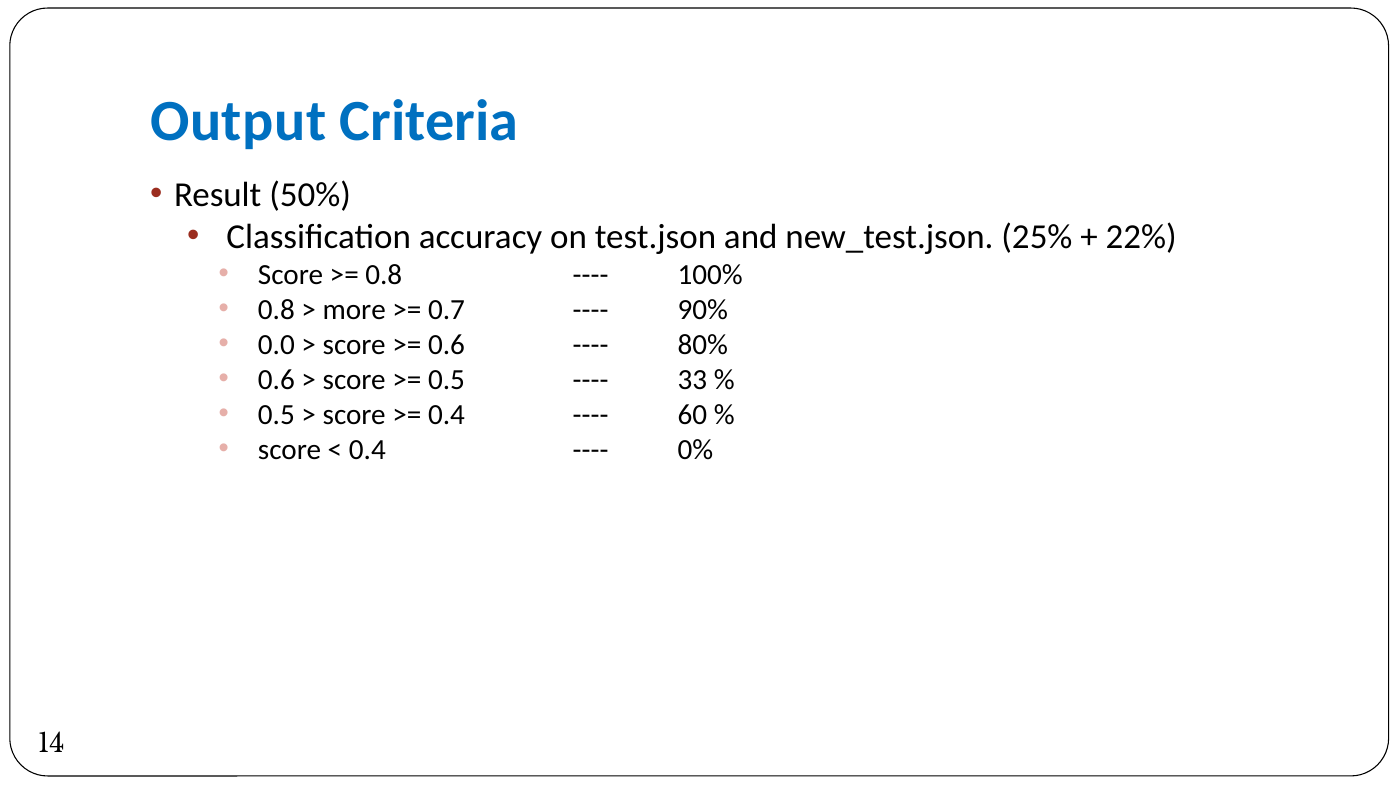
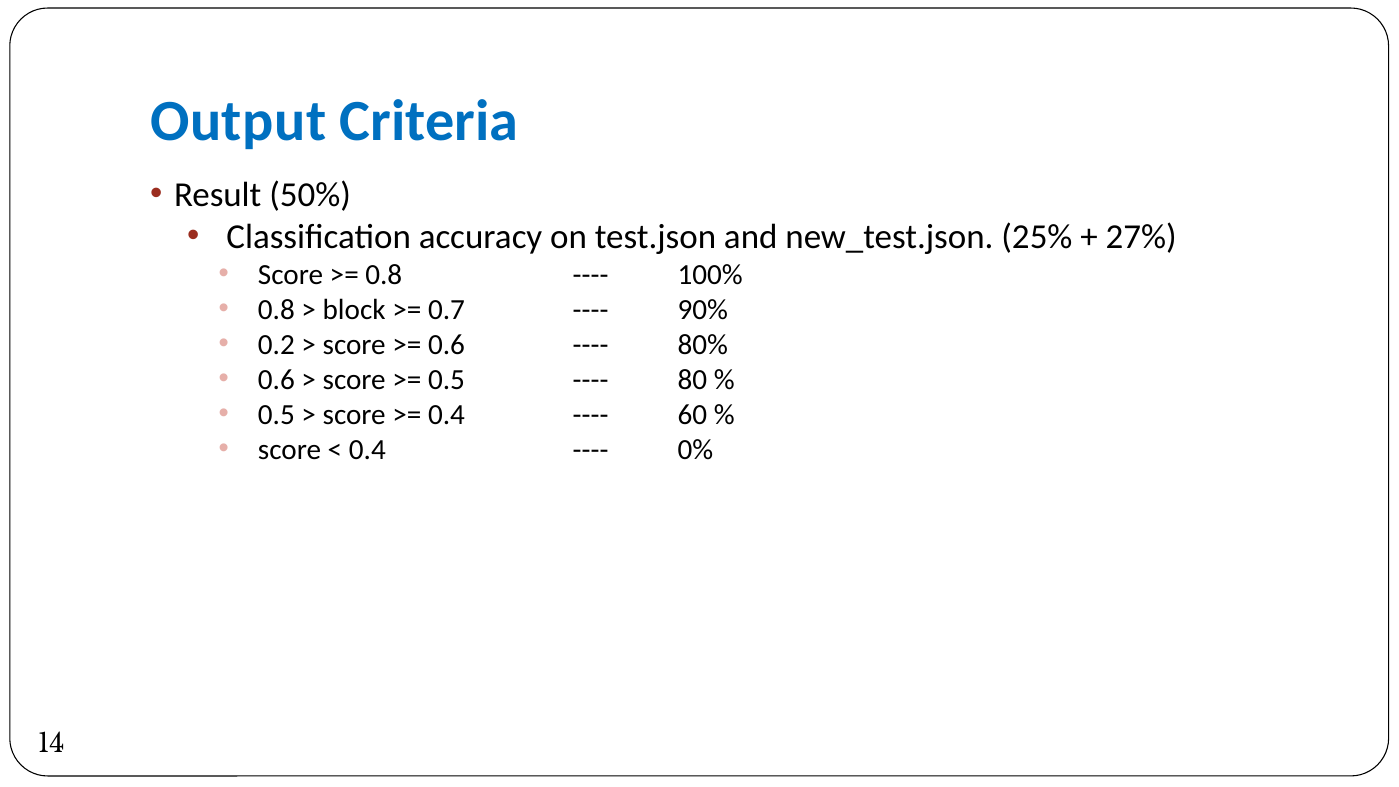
22%: 22% -> 27%
more: more -> block
0.0: 0.0 -> 0.2
33: 33 -> 80
